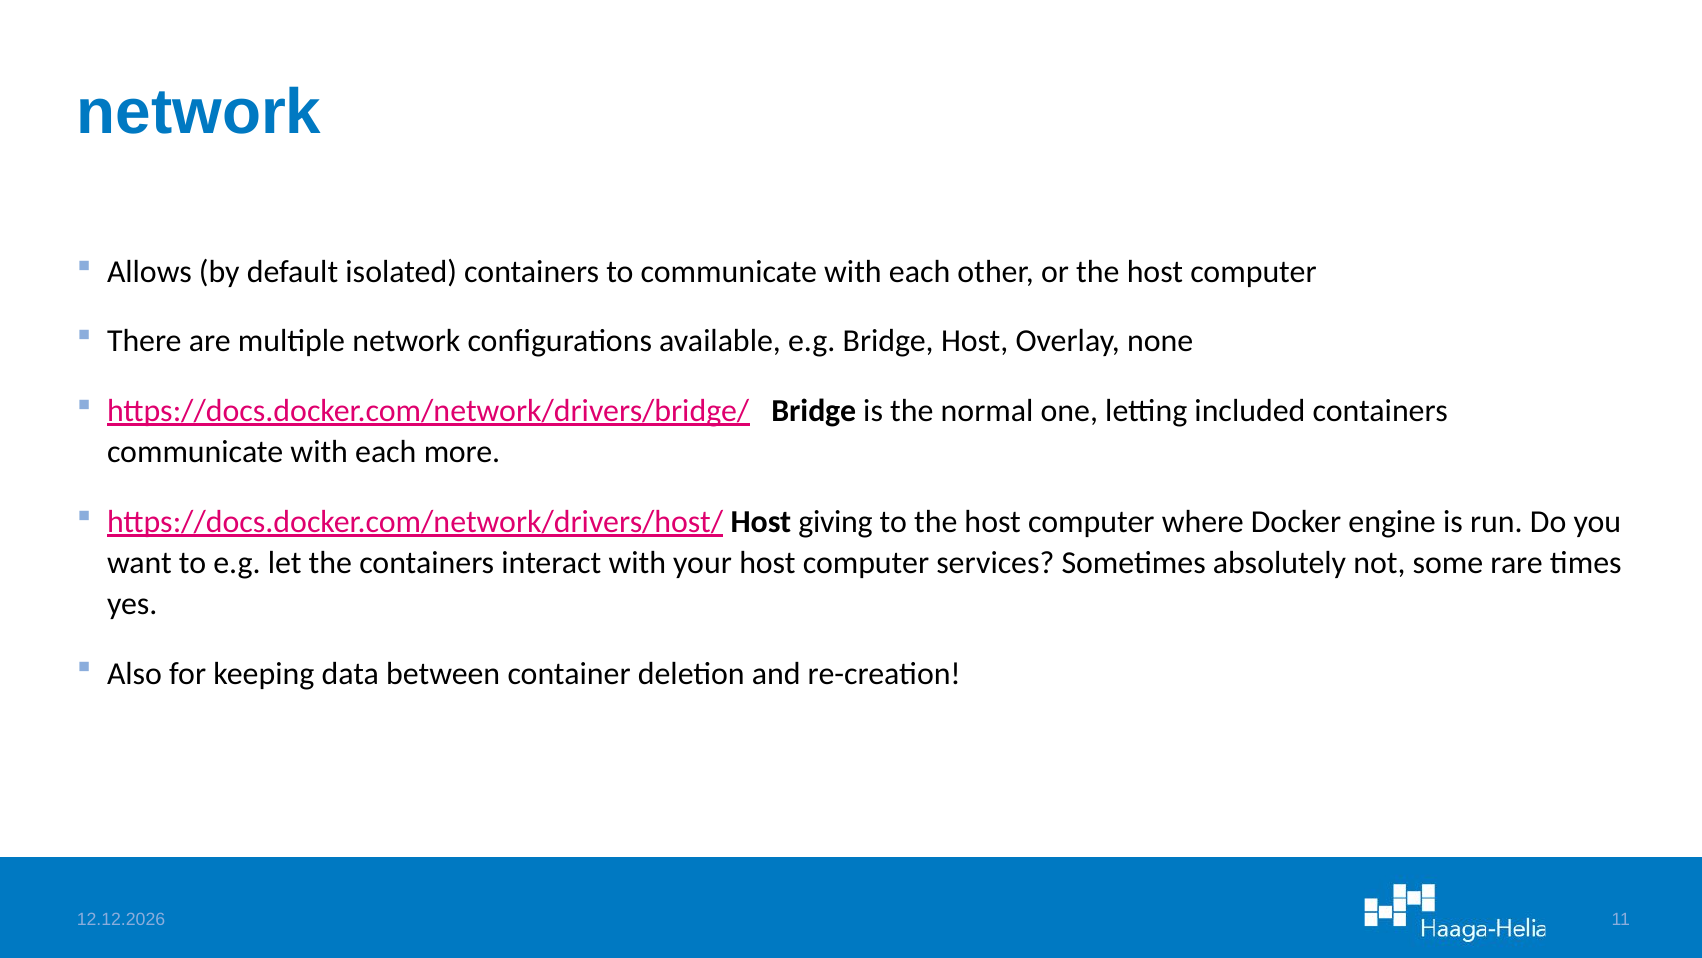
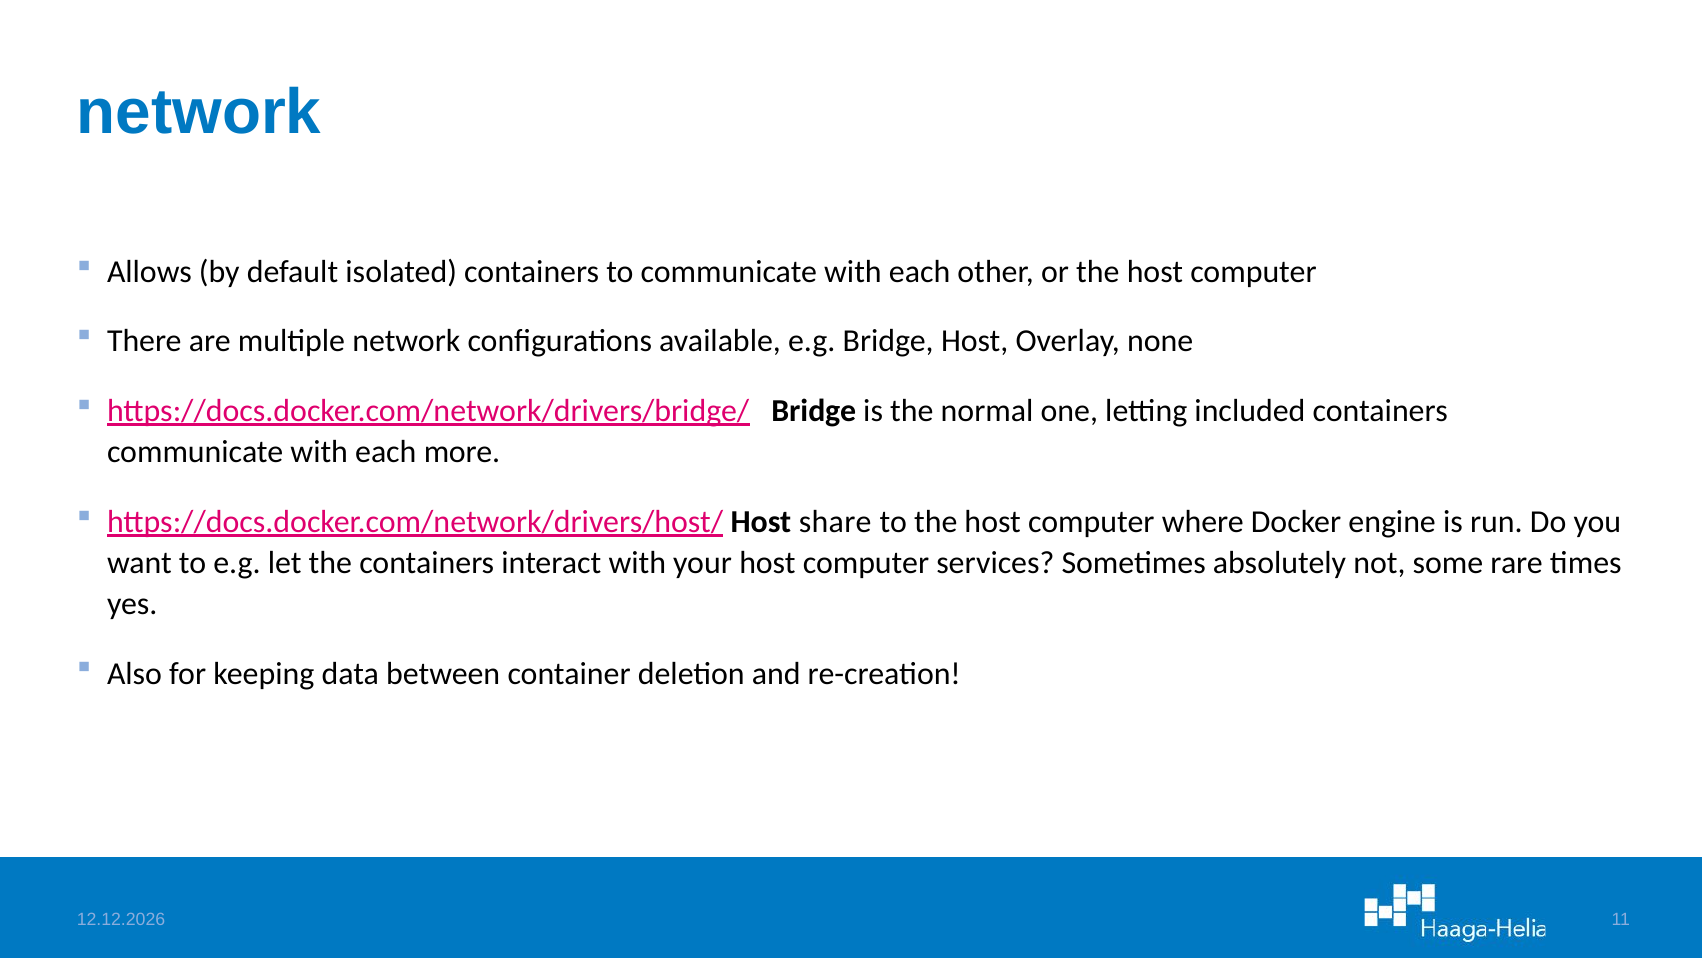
giving: giving -> share
